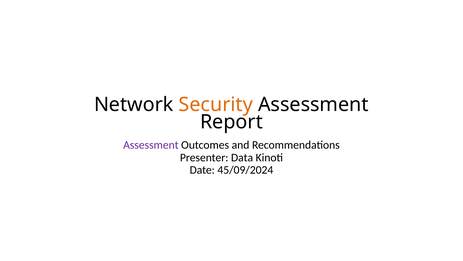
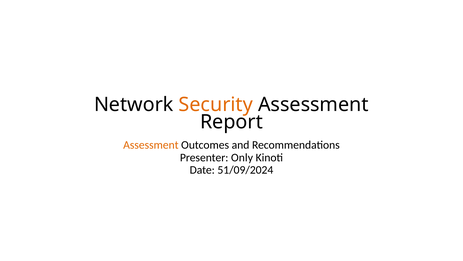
Assessment at (151, 145) colour: purple -> orange
Data: Data -> Only
45/09/2024: 45/09/2024 -> 51/09/2024
